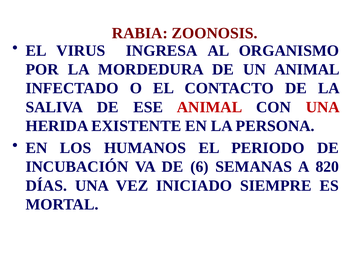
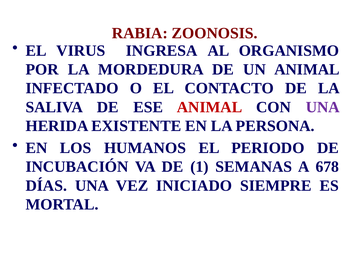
UNA at (323, 107) colour: red -> purple
6: 6 -> 1
820: 820 -> 678
